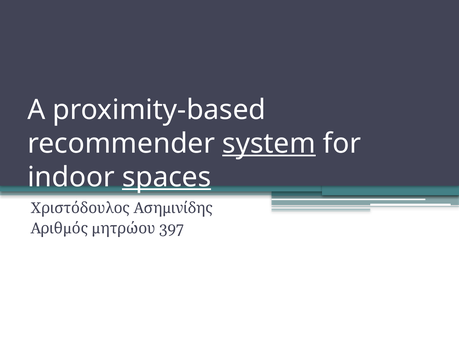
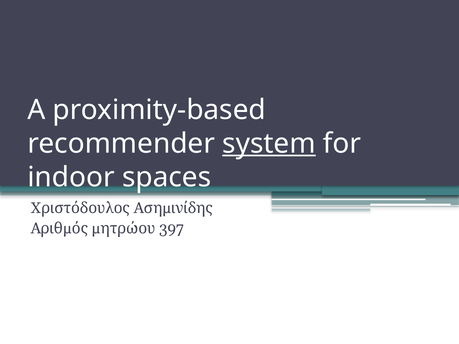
spaces underline: present -> none
